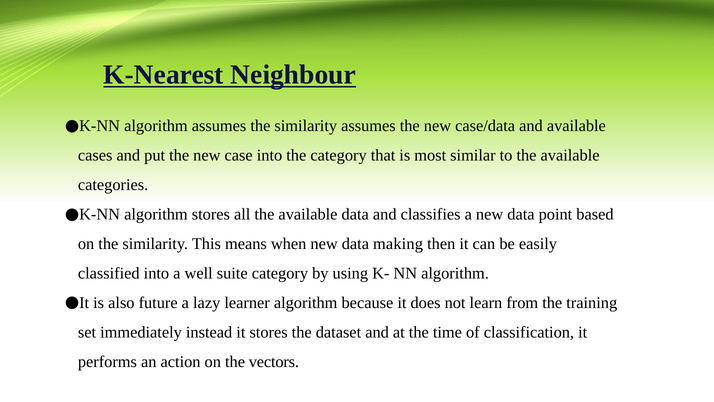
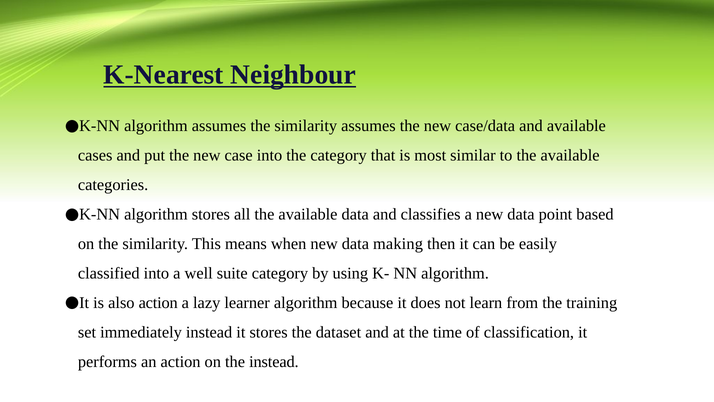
also future: future -> action
the vectors: vectors -> instead
